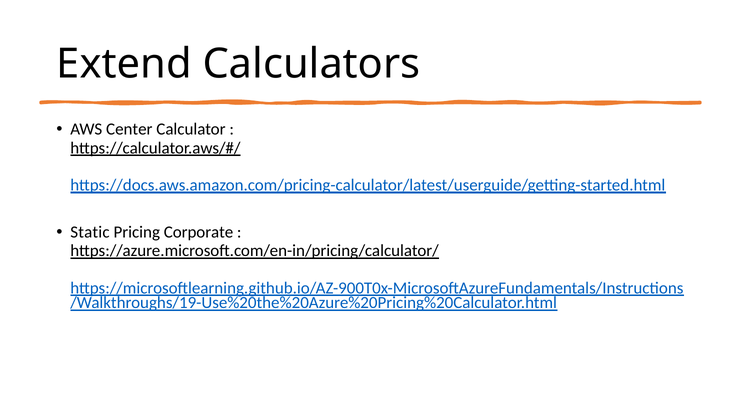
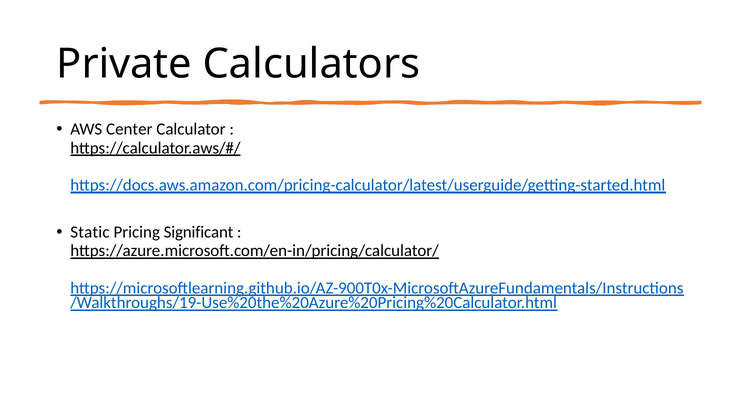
Extend: Extend -> Private
Corporate: Corporate -> Significant
